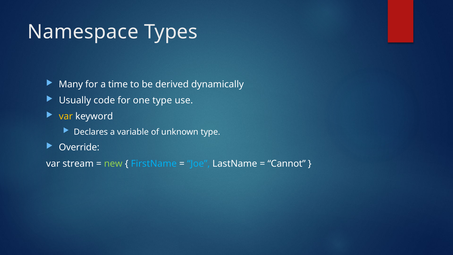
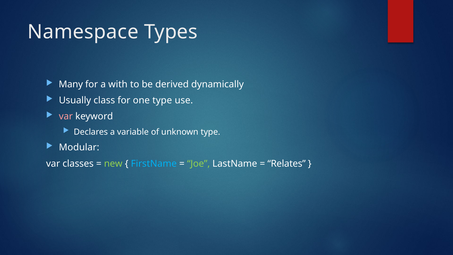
time: time -> with
code: code -> class
var at (66, 116) colour: yellow -> pink
Override: Override -> Modular
stream: stream -> classes
Joe colour: light blue -> light green
Cannot: Cannot -> Relates
